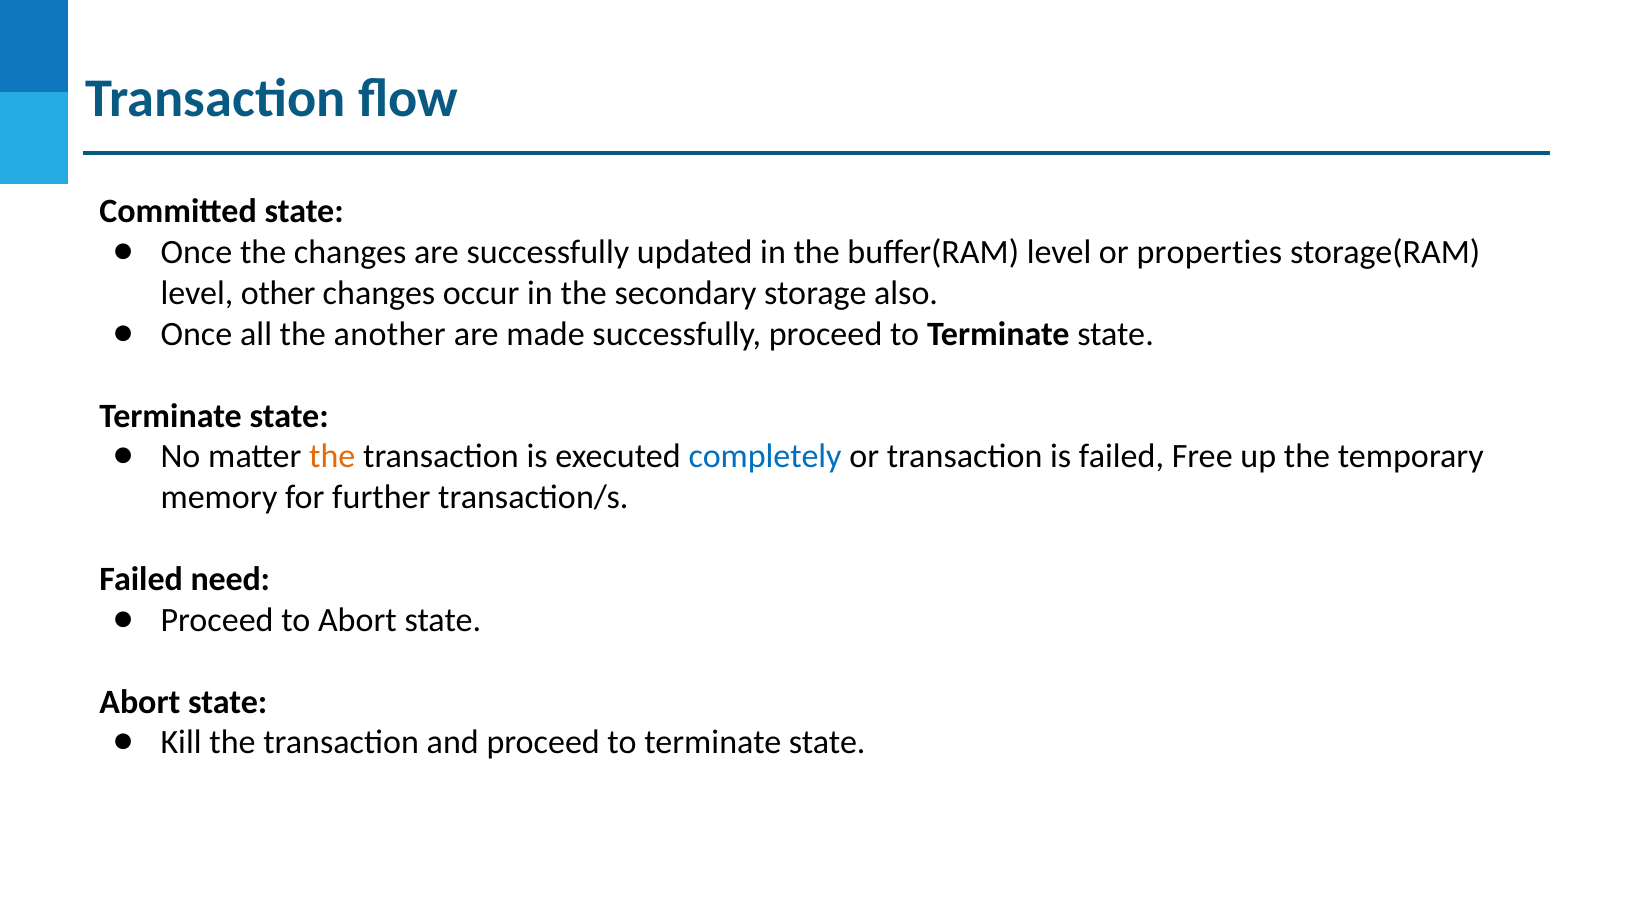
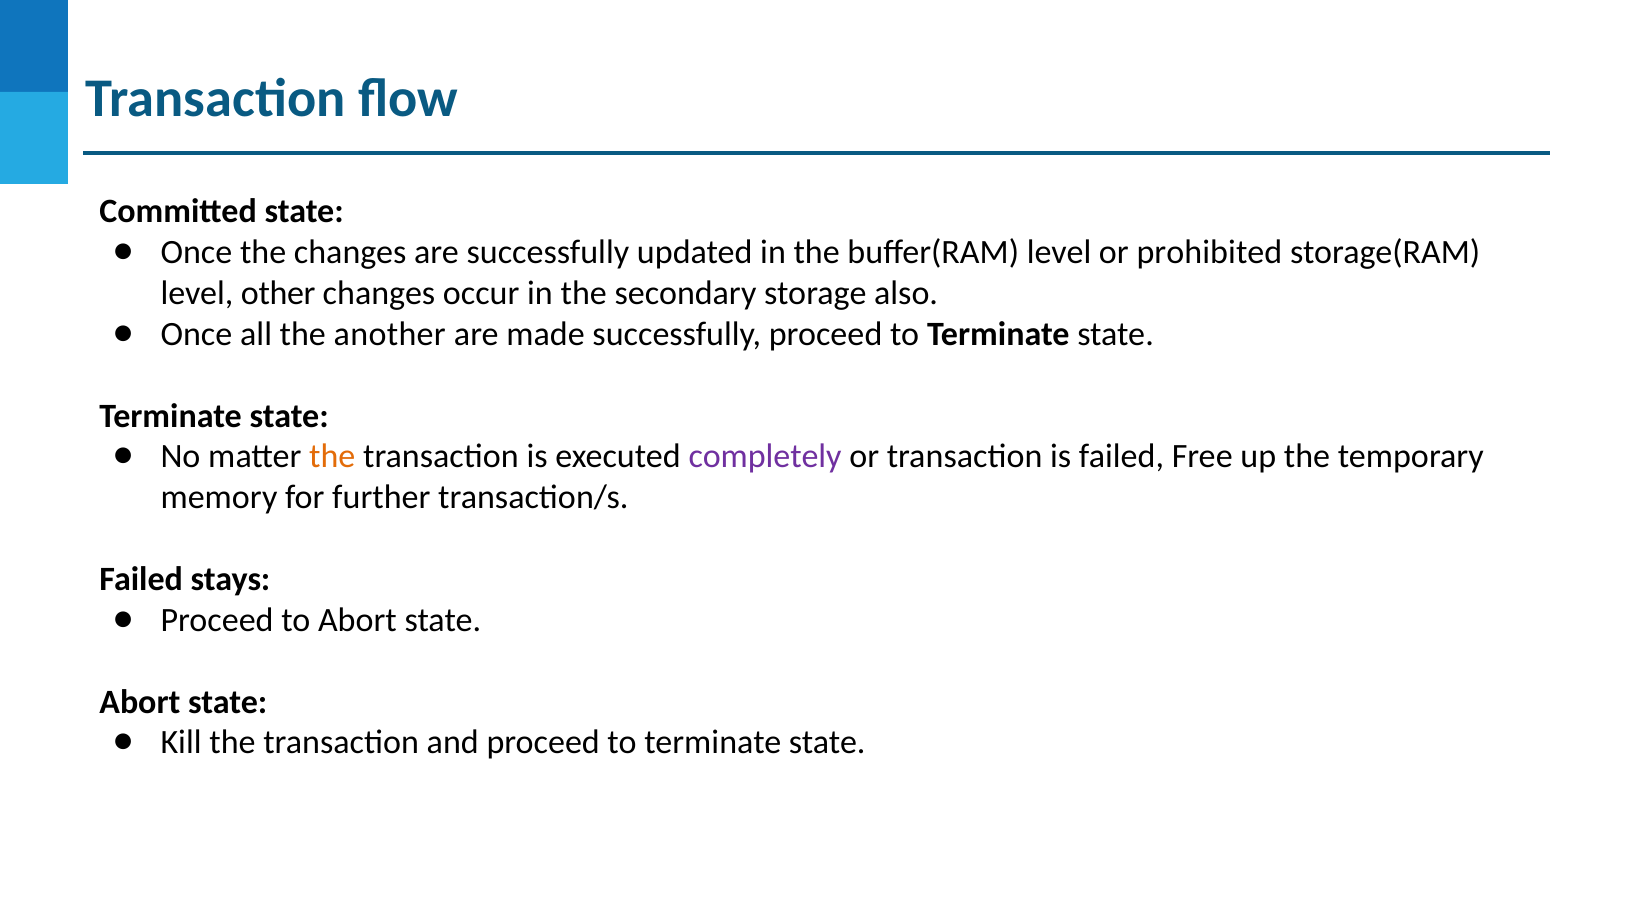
properties: properties -> prohibited
completely colour: blue -> purple
need: need -> stays
